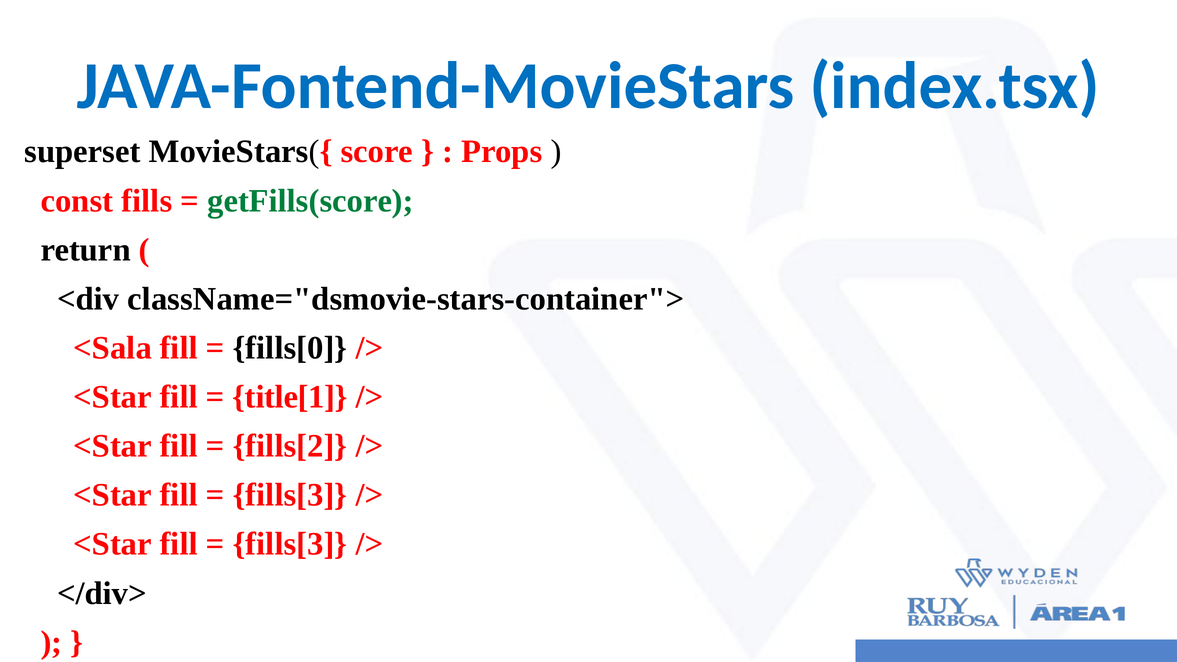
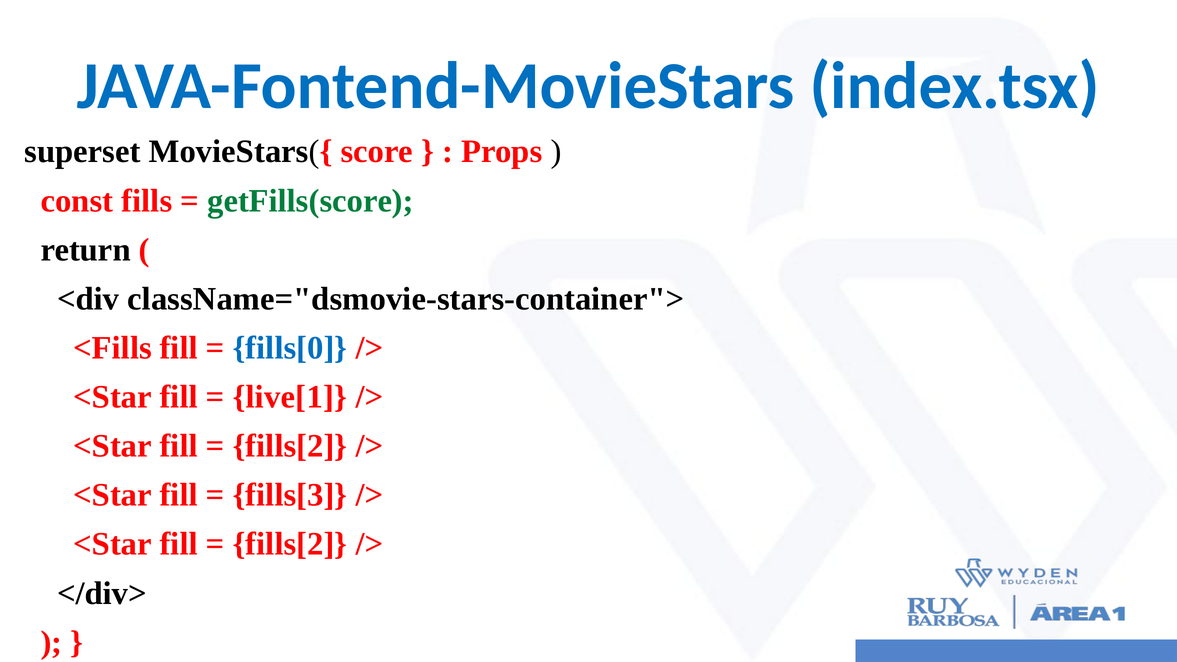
<Sala: <Sala -> <Fills
fills[0 colour: black -> blue
title[1: title[1 -> live[1
fills[3 at (290, 544): fills[3 -> fills[2
